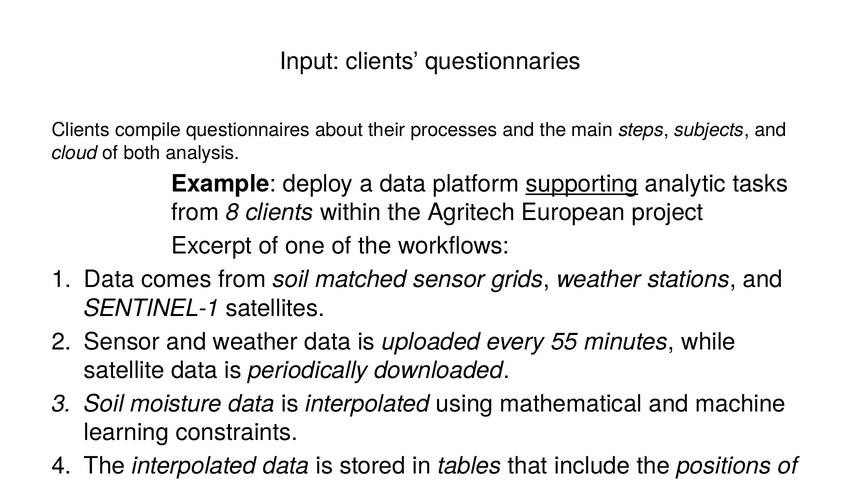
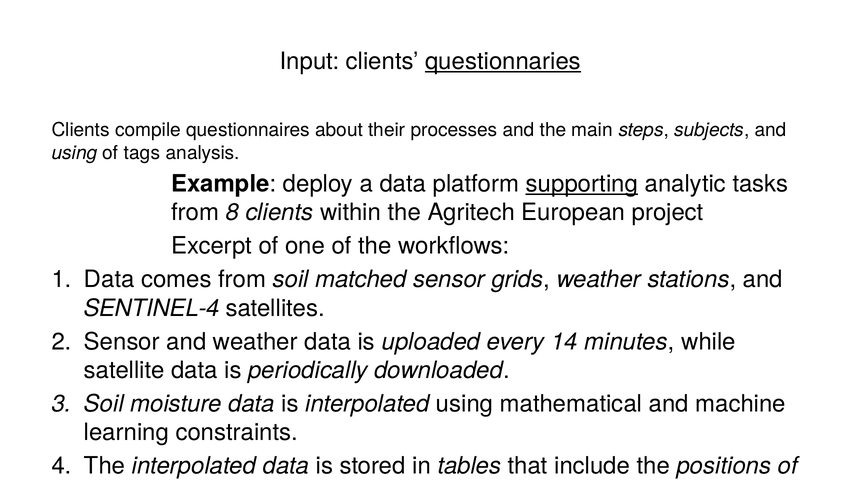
questionnaries underline: none -> present
cloud at (74, 153): cloud -> using
both: both -> tags
SENTINEL-1: SENTINEL-1 -> SENTINEL-4
55: 55 -> 14
